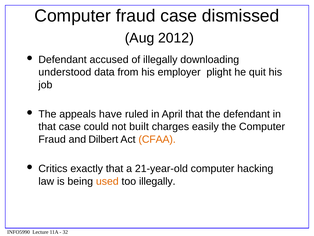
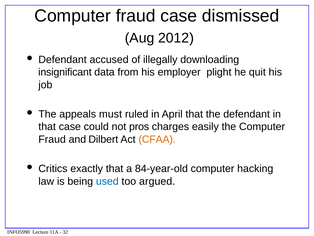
understood: understood -> insignificant
have: have -> must
built: built -> pros
21-year-old: 21-year-old -> 84-year-old
used colour: orange -> blue
too illegally: illegally -> argued
